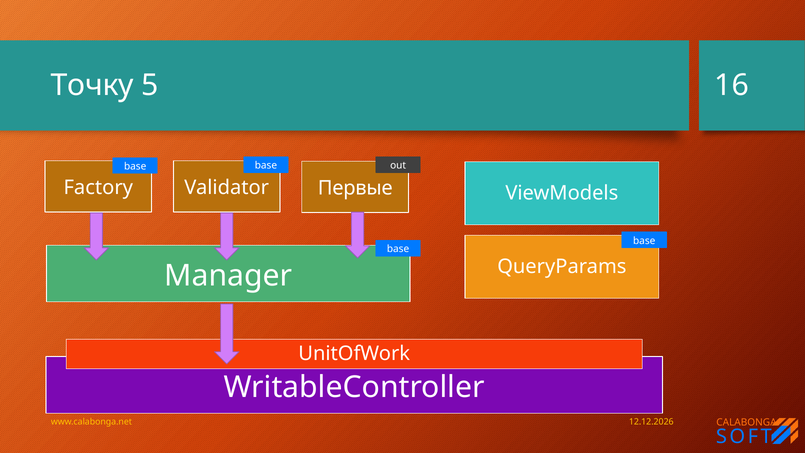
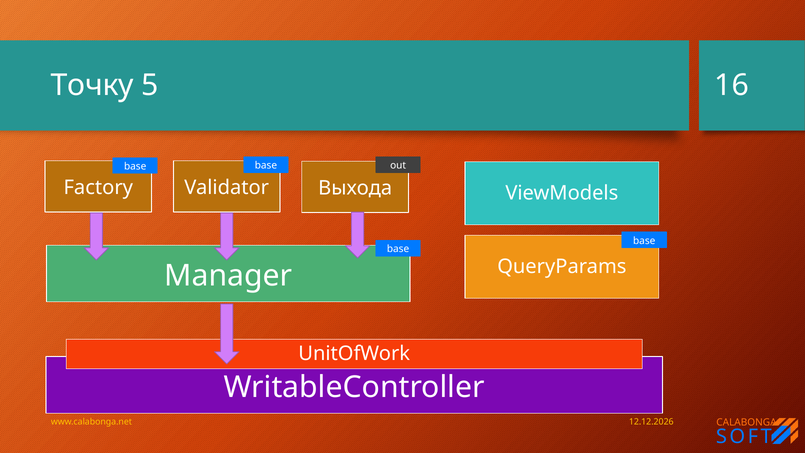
Первые: Первые -> Выхода
